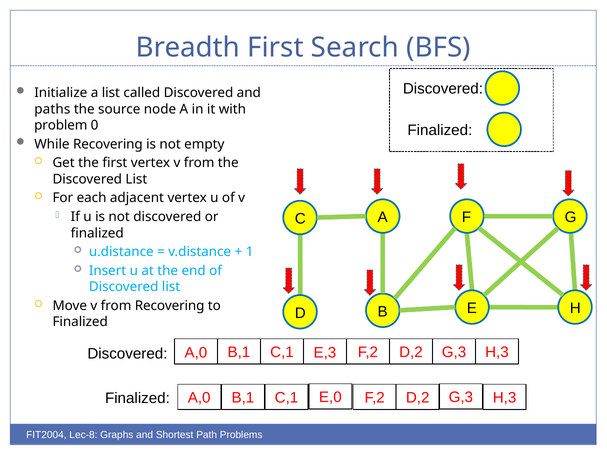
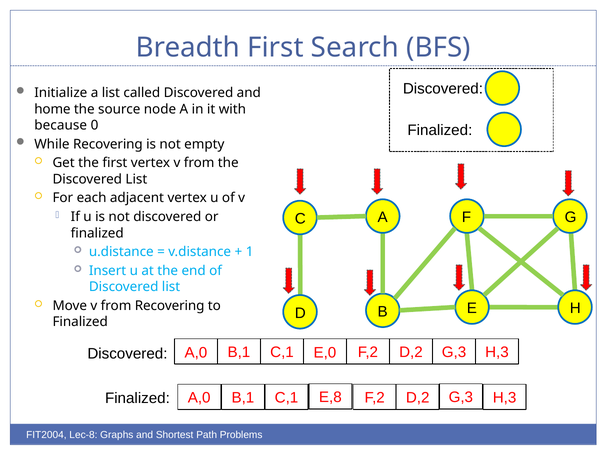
paths: paths -> home
problem: problem -> because
E,3: E,3 -> E,0
E,0: E,0 -> E,8
